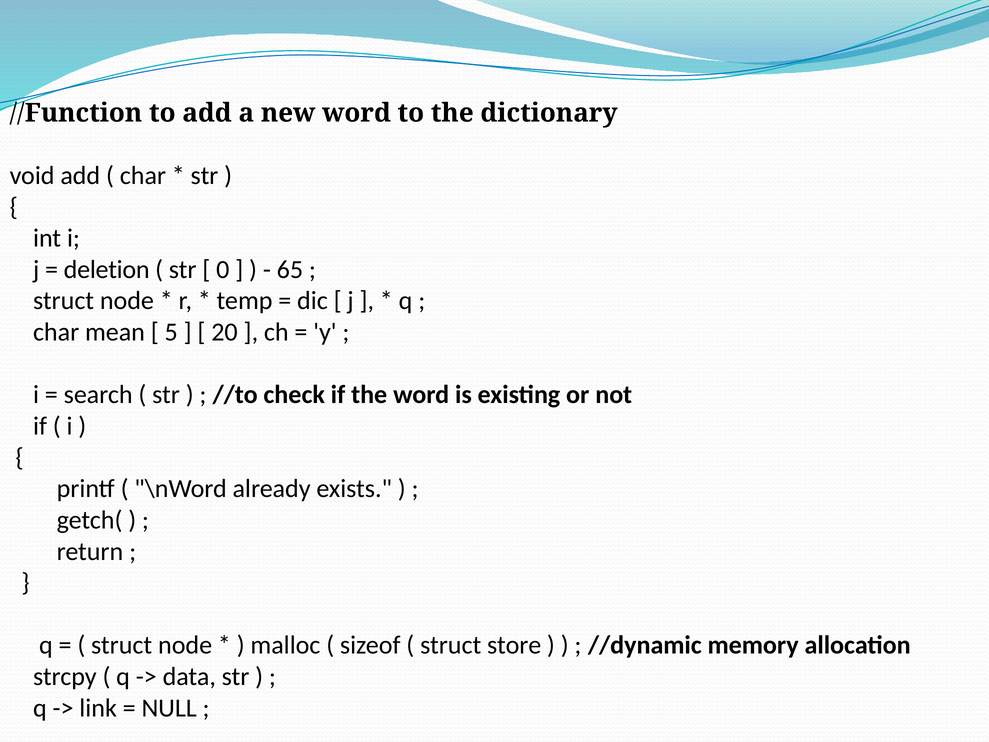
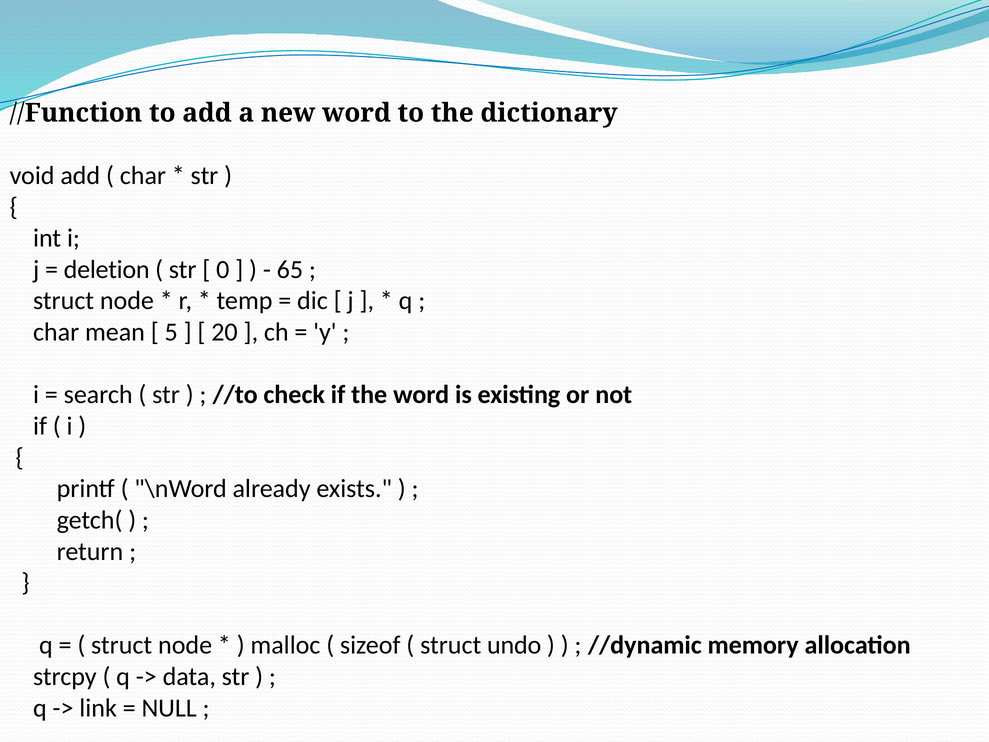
store: store -> undo
